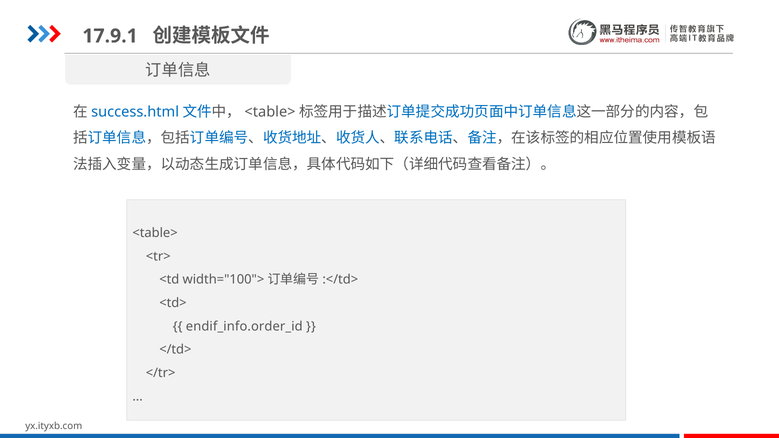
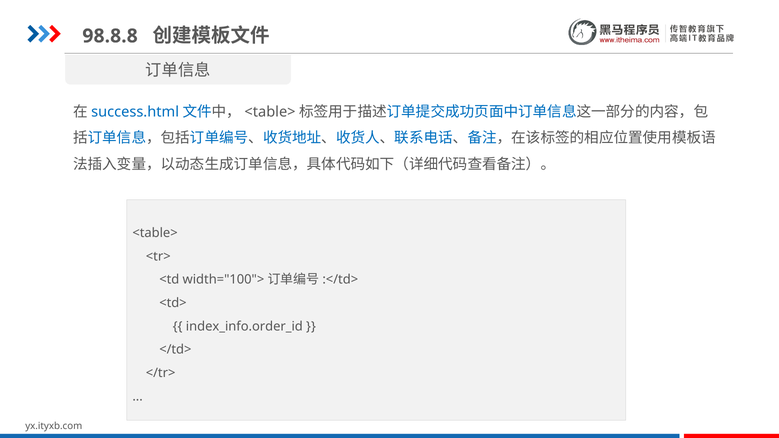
17.9.1: 17.9.1 -> 98.8.8
endif_info.order_id: endif_info.order_id -> index_info.order_id
